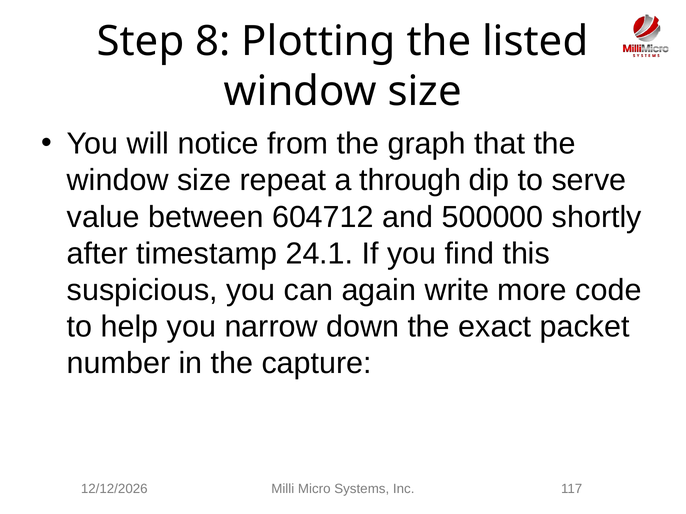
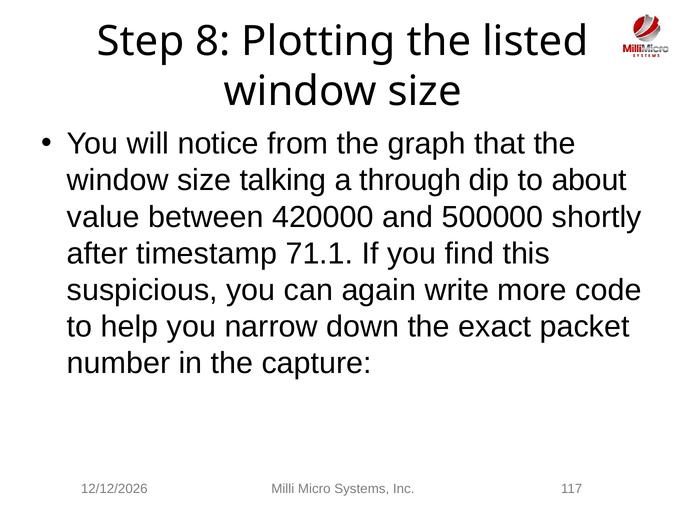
repeat: repeat -> talking
serve: serve -> about
604712: 604712 -> 420000
24.1: 24.1 -> 71.1
